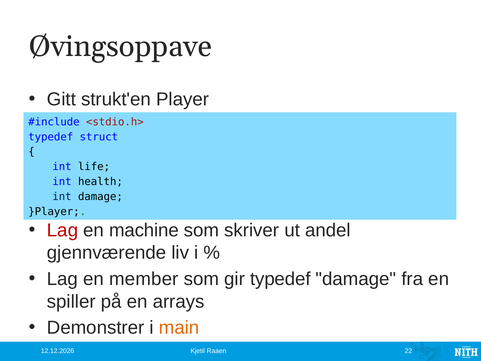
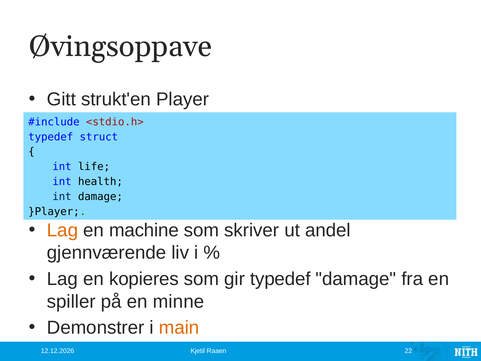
Lag at (62, 230) colour: red -> orange
member: member -> kopieres
arrays: arrays -> minne
